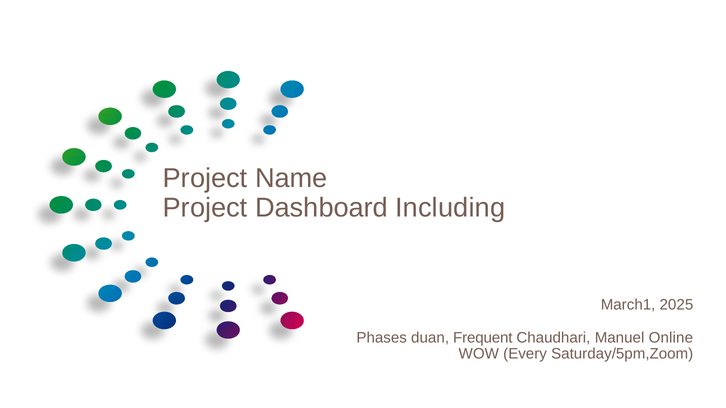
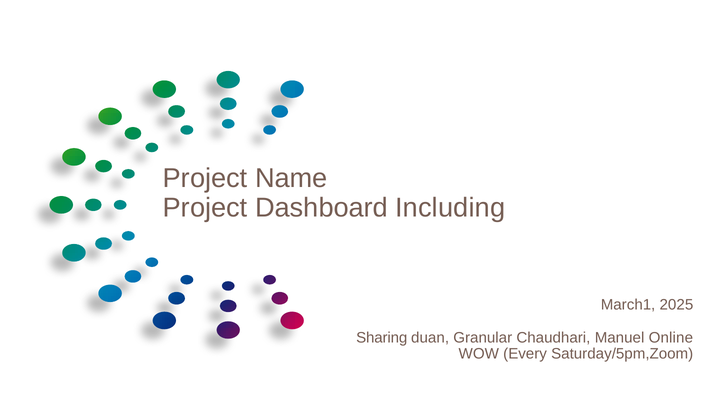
Phases: Phases -> Sharing
Frequent: Frequent -> Granular
